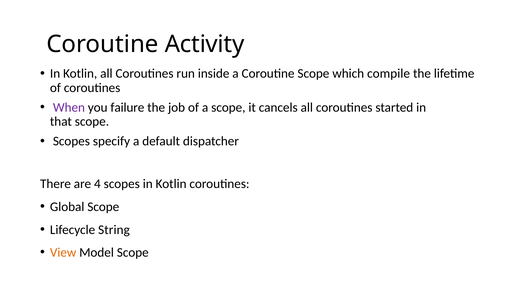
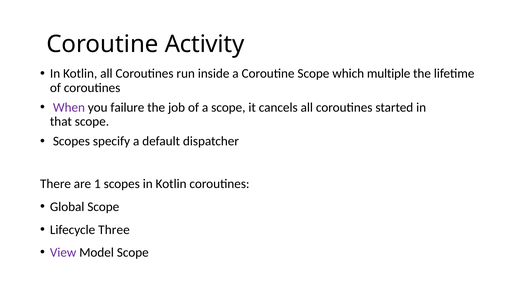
compile: compile -> multiple
4: 4 -> 1
String: String -> Three
View colour: orange -> purple
